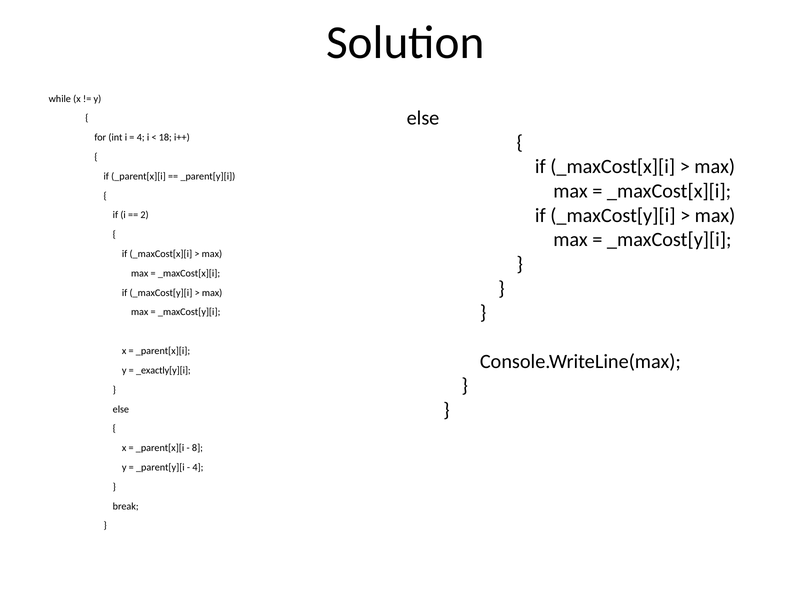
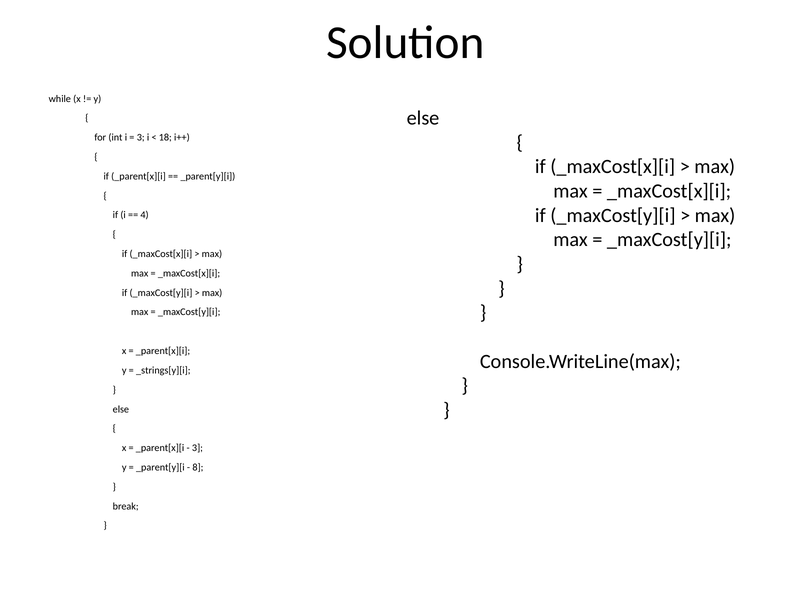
4 at (141, 138): 4 -> 3
2: 2 -> 4
_exactly[y][i: _exactly[y][i -> _strings[y][i
8 at (197, 448): 8 -> 3
4 at (198, 468): 4 -> 8
